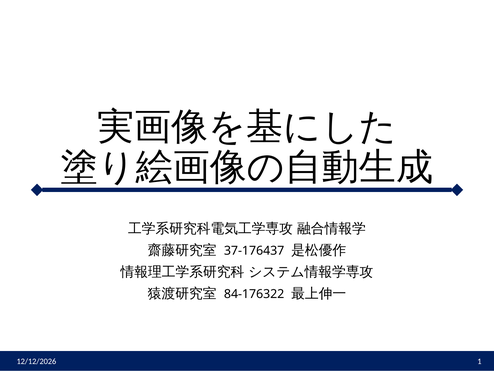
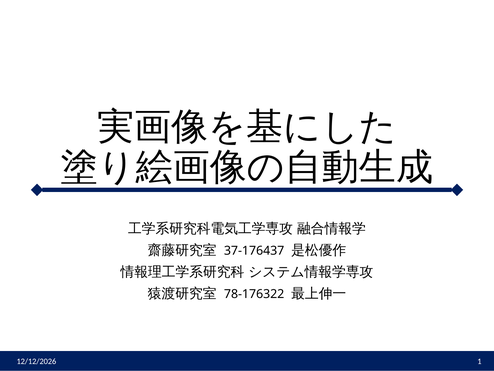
84-176322: 84-176322 -> 78-176322
